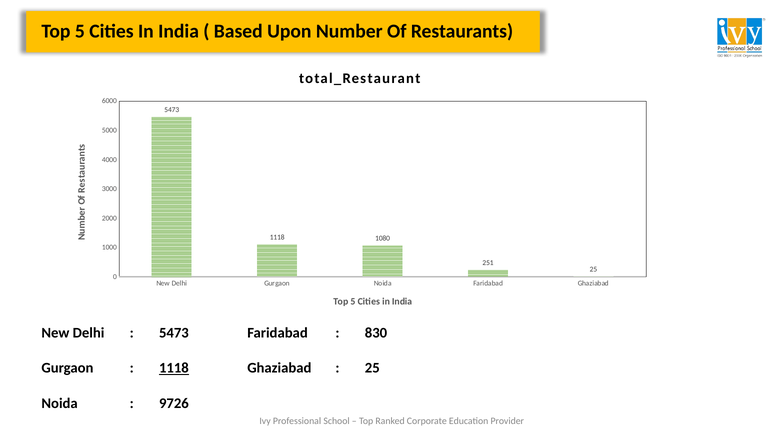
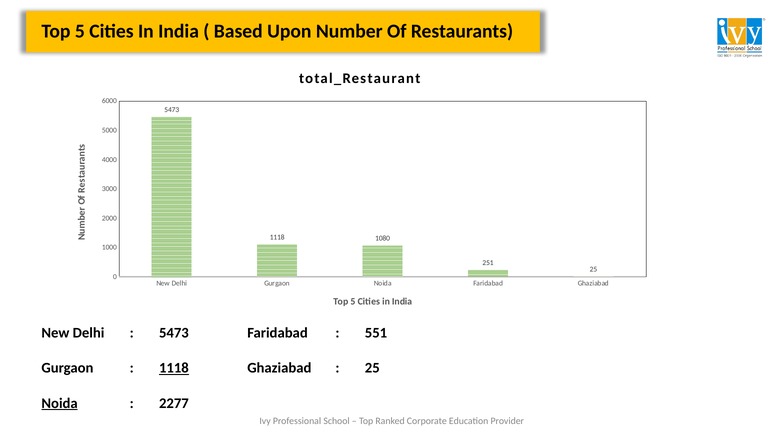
830: 830 -> 551
Noida at (60, 403) underline: none -> present
9726: 9726 -> 2277
